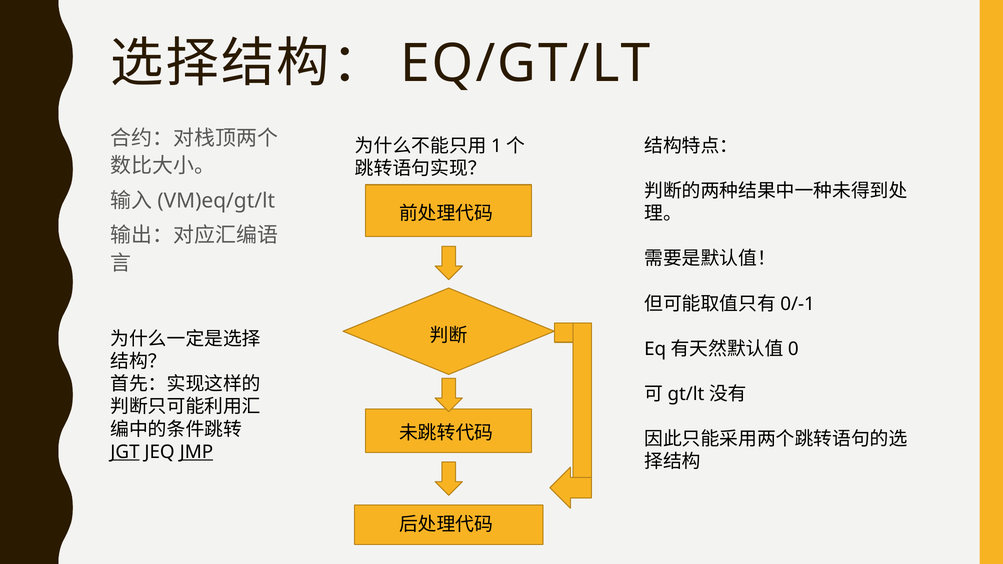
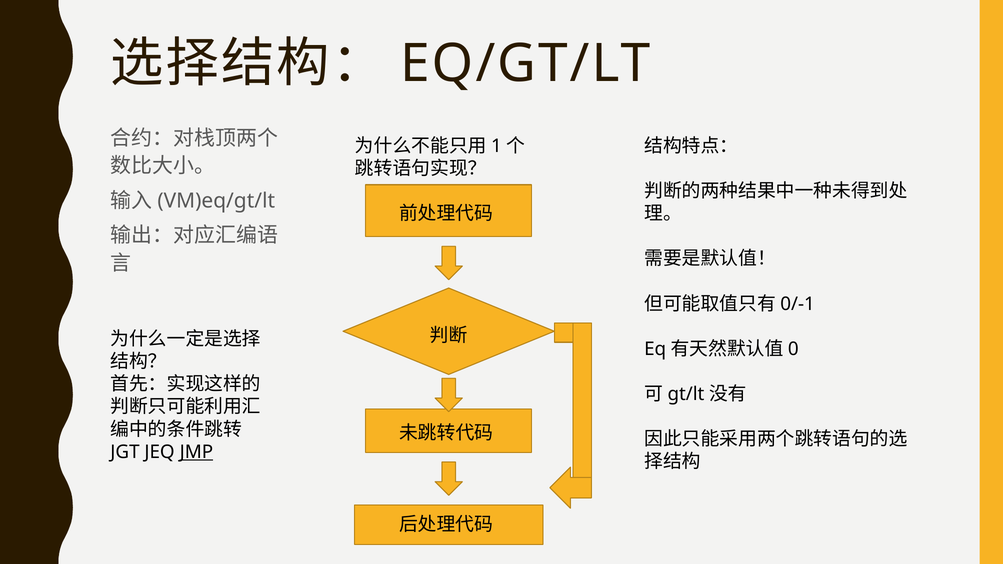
JGT underline: present -> none
